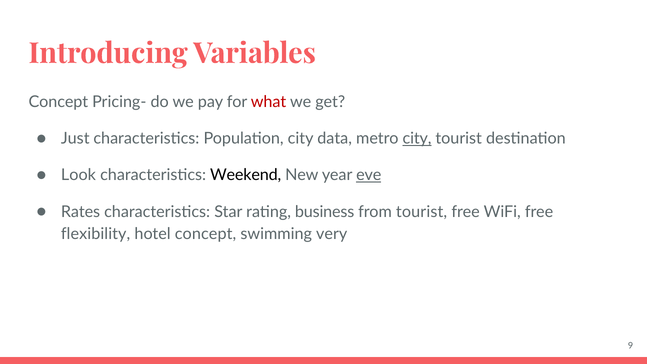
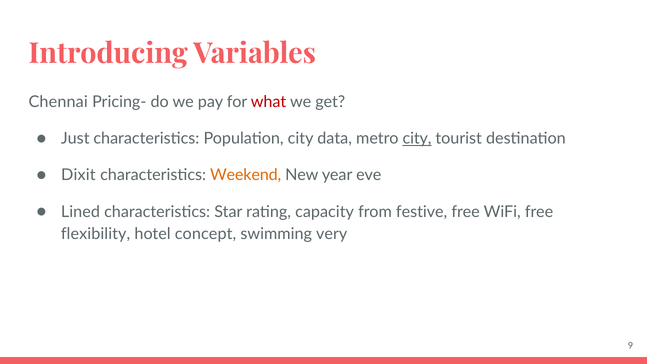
Concept at (58, 102): Concept -> Chennai
Look: Look -> Dixit
Weekend colour: black -> orange
eve underline: present -> none
Rates: Rates -> Lined
business: business -> capacity
from tourist: tourist -> festive
